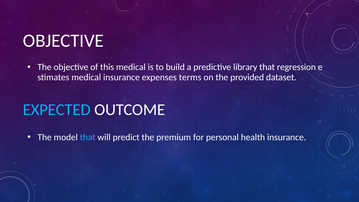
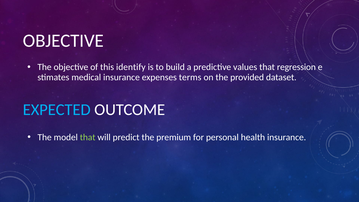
this medical: medical -> identify
library: library -> values
that at (88, 137) colour: light blue -> light green
